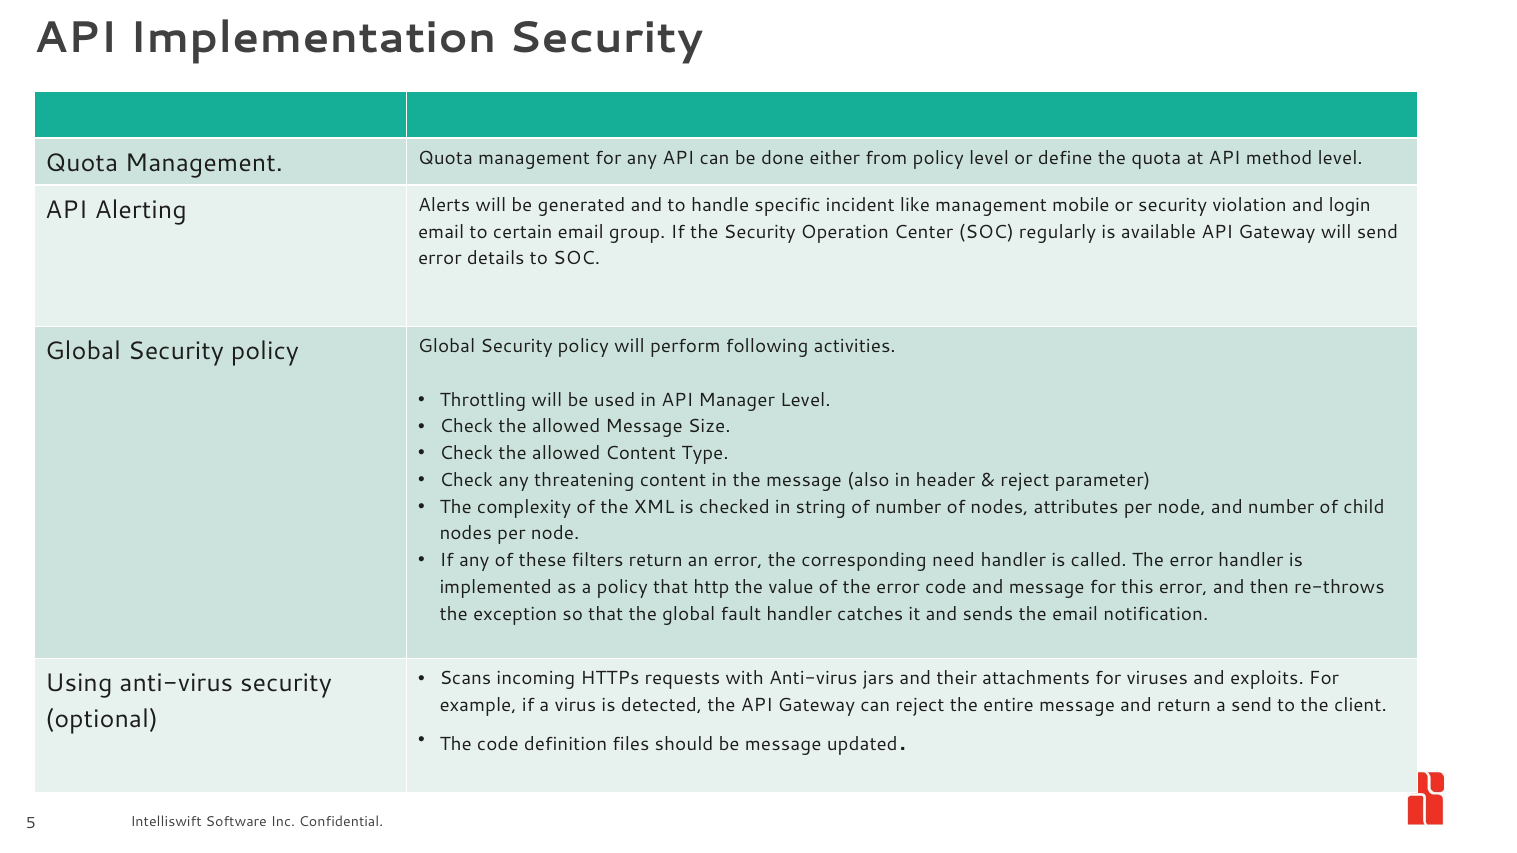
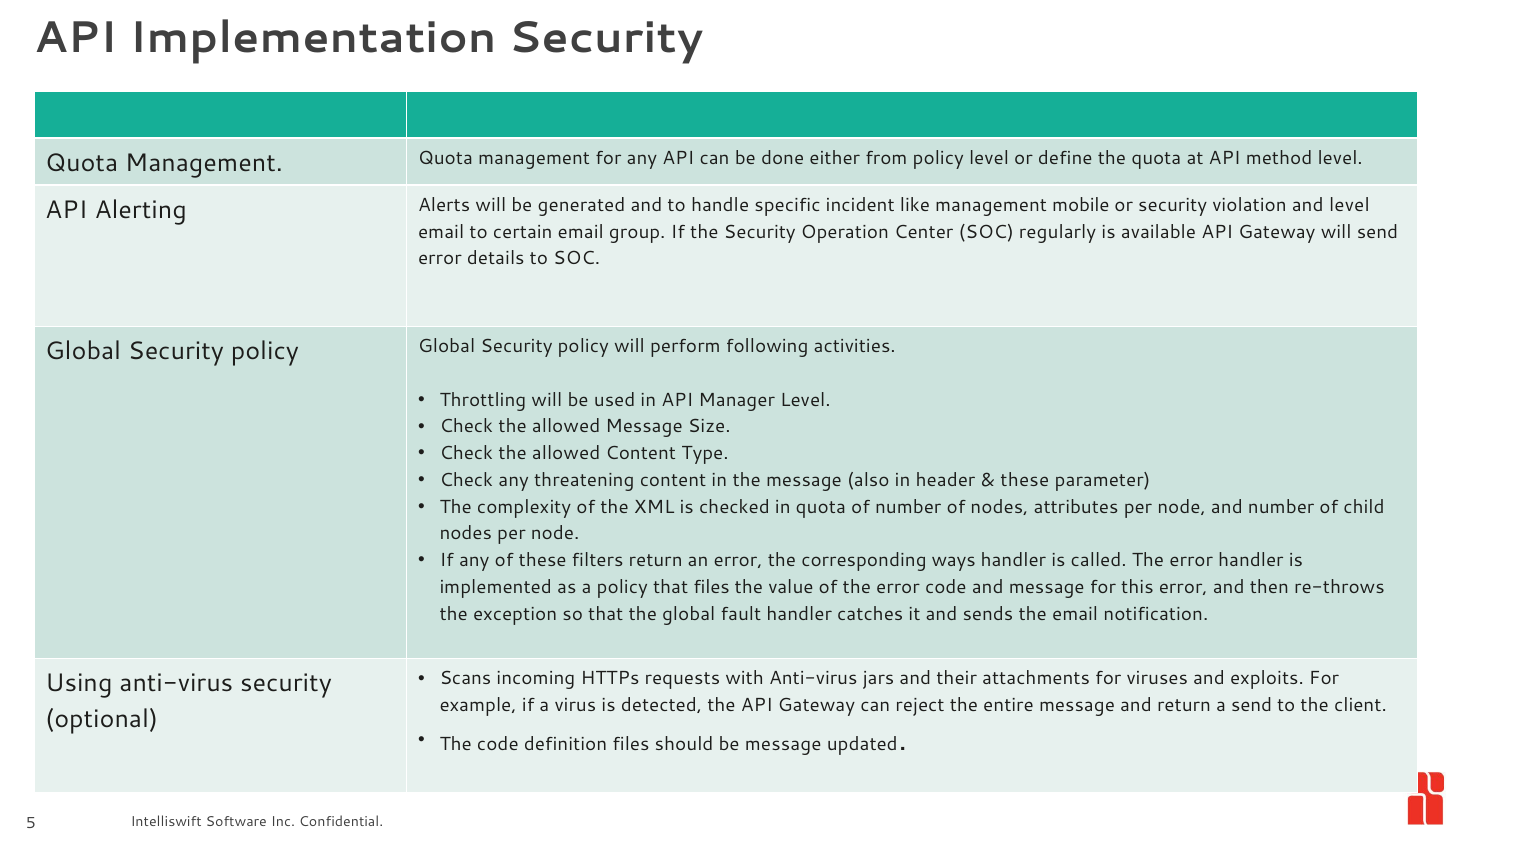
and login: login -> level
reject at (1025, 480): reject -> these
in string: string -> quota
need: need -> ways
that http: http -> files
